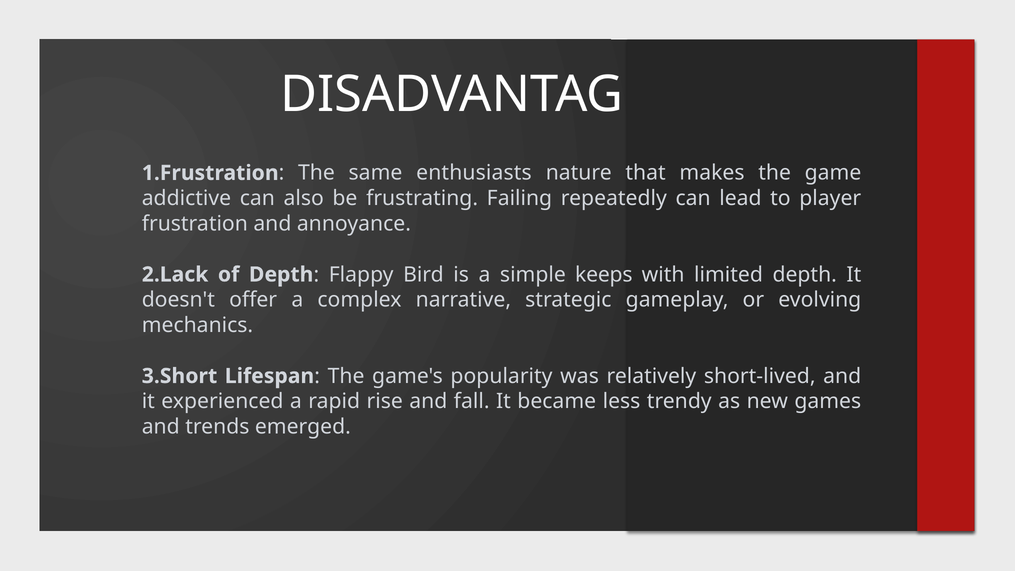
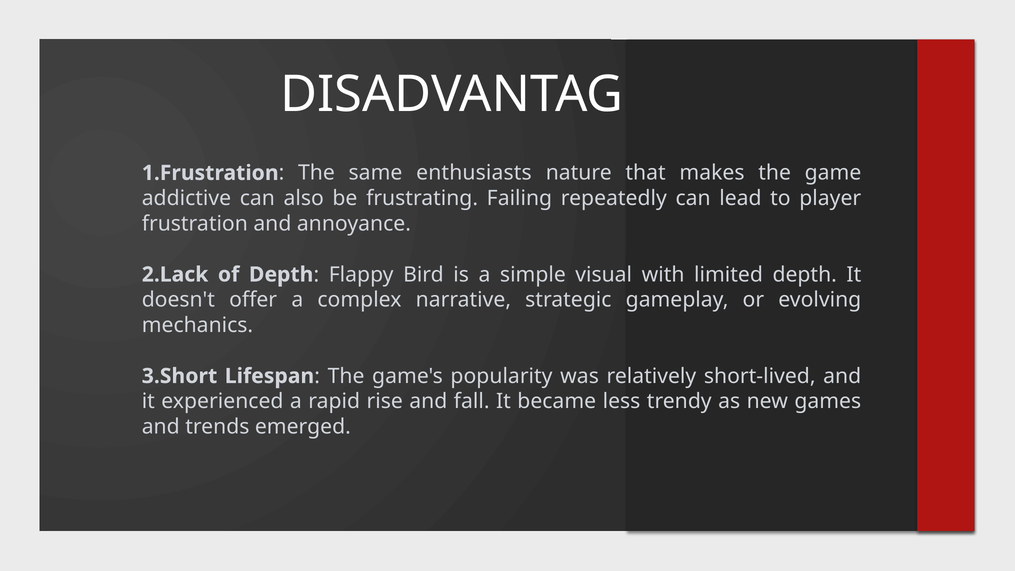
keeps: keeps -> visual
